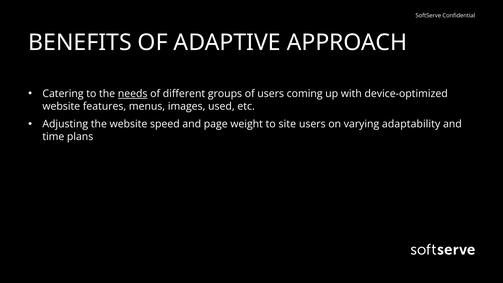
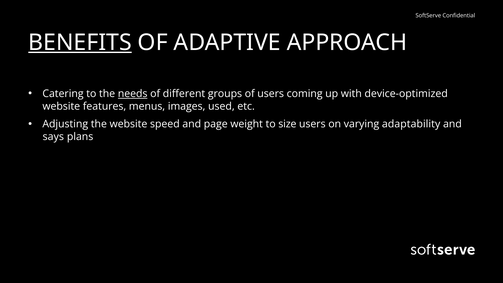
BENEFITS underline: none -> present
site: site -> size
time: time -> says
